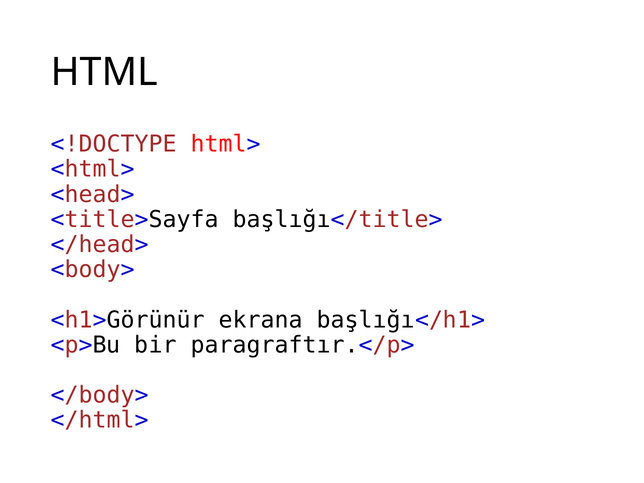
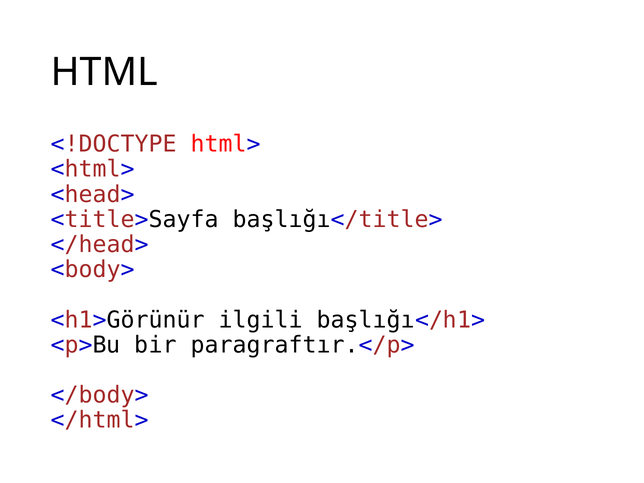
ekrana: ekrana -> ilgili
